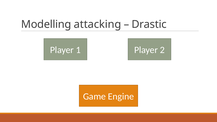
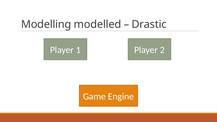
attacking: attacking -> modelled
